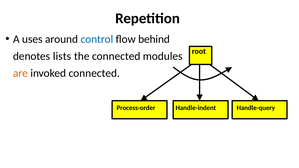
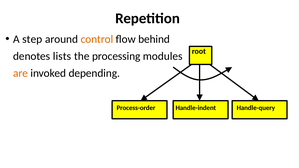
uses: uses -> step
control colour: blue -> orange
the connected: connected -> processing
invoked connected: connected -> depending
